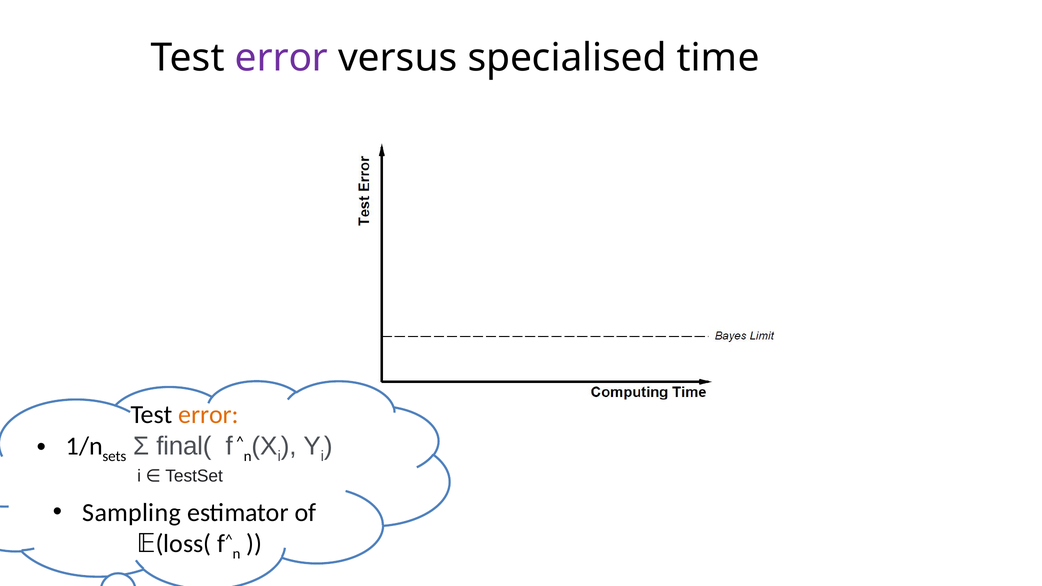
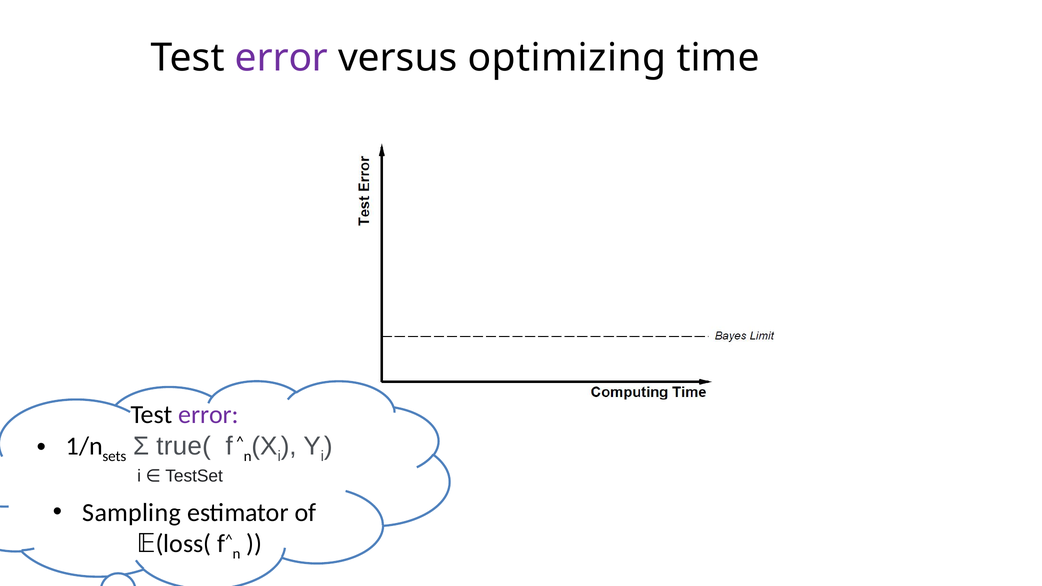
specialised: specialised -> optimizing
error at (209, 415) colour: orange -> purple
final(: final( -> true(
